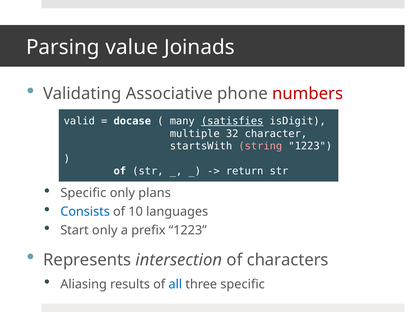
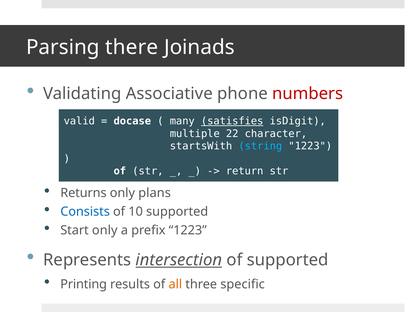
value: value -> there
32: 32 -> 22
string colour: pink -> light blue
Specific at (83, 192): Specific -> Returns
10 languages: languages -> supported
intersection underline: none -> present
of characters: characters -> supported
Aliasing: Aliasing -> Printing
all colour: blue -> orange
